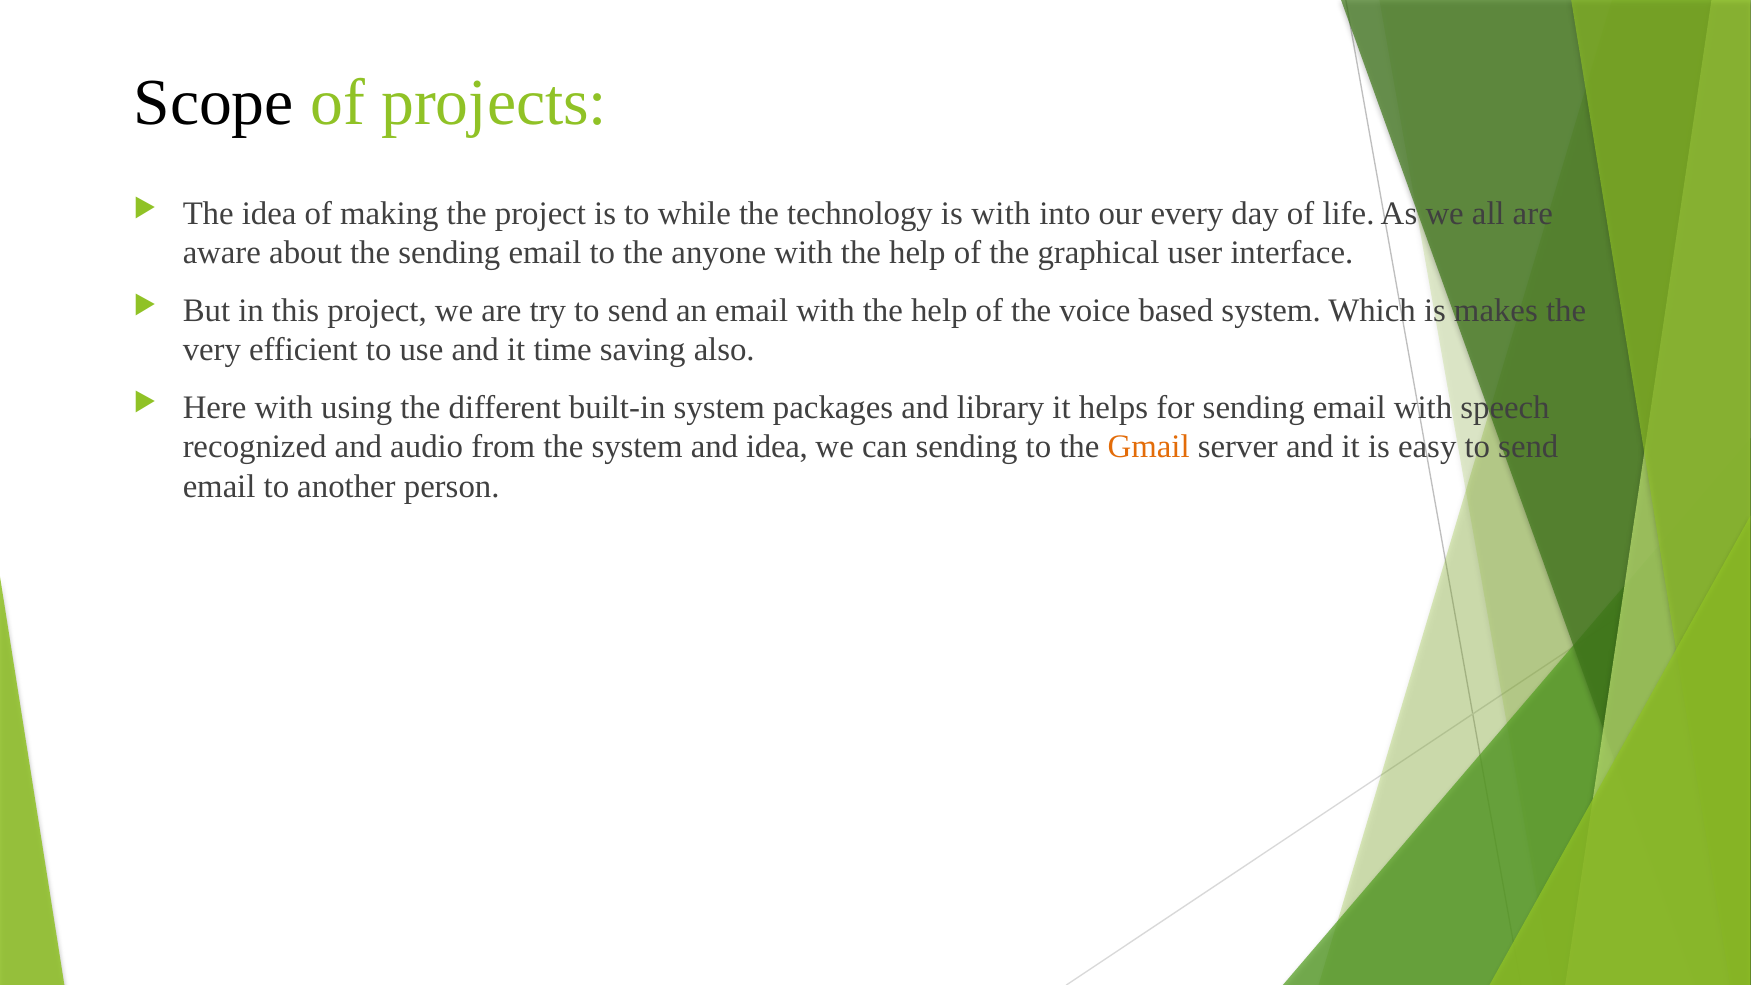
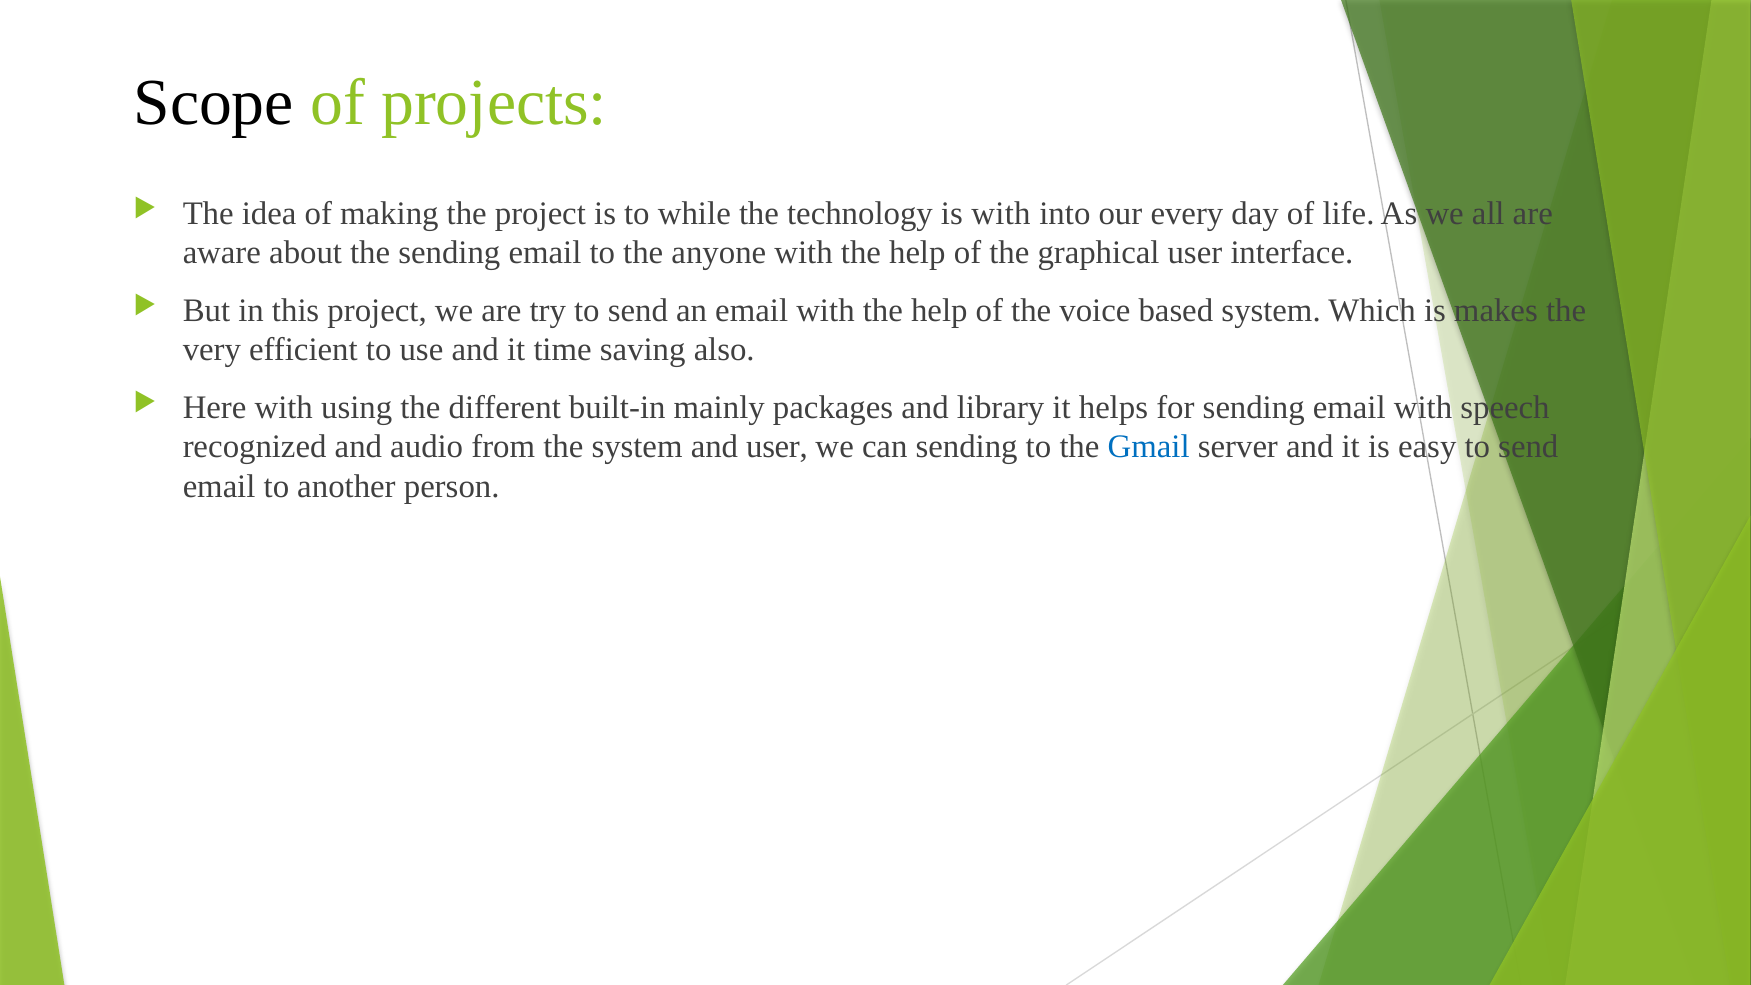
built-in system: system -> mainly
and idea: idea -> user
Gmail colour: orange -> blue
